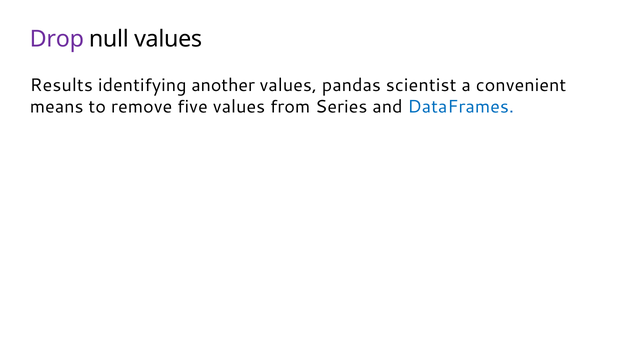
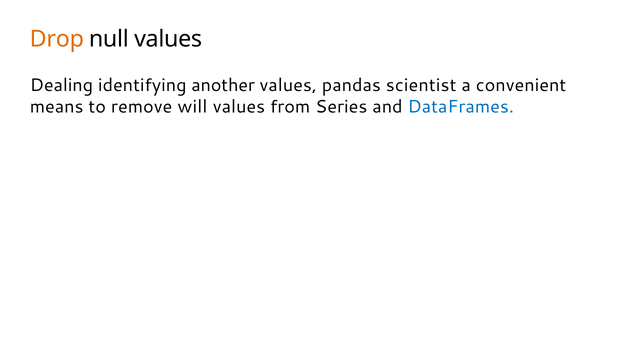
Drop colour: purple -> orange
Results: Results -> Dealing
five: five -> will
